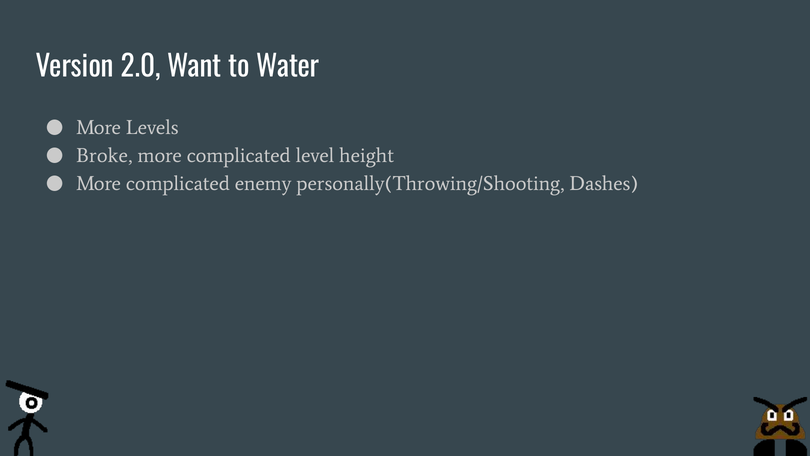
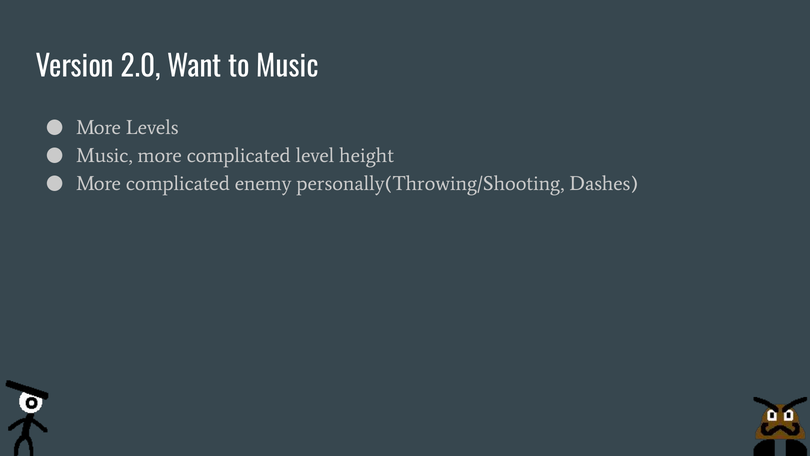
to Water: Water -> Music
Broke at (104, 155): Broke -> Music
